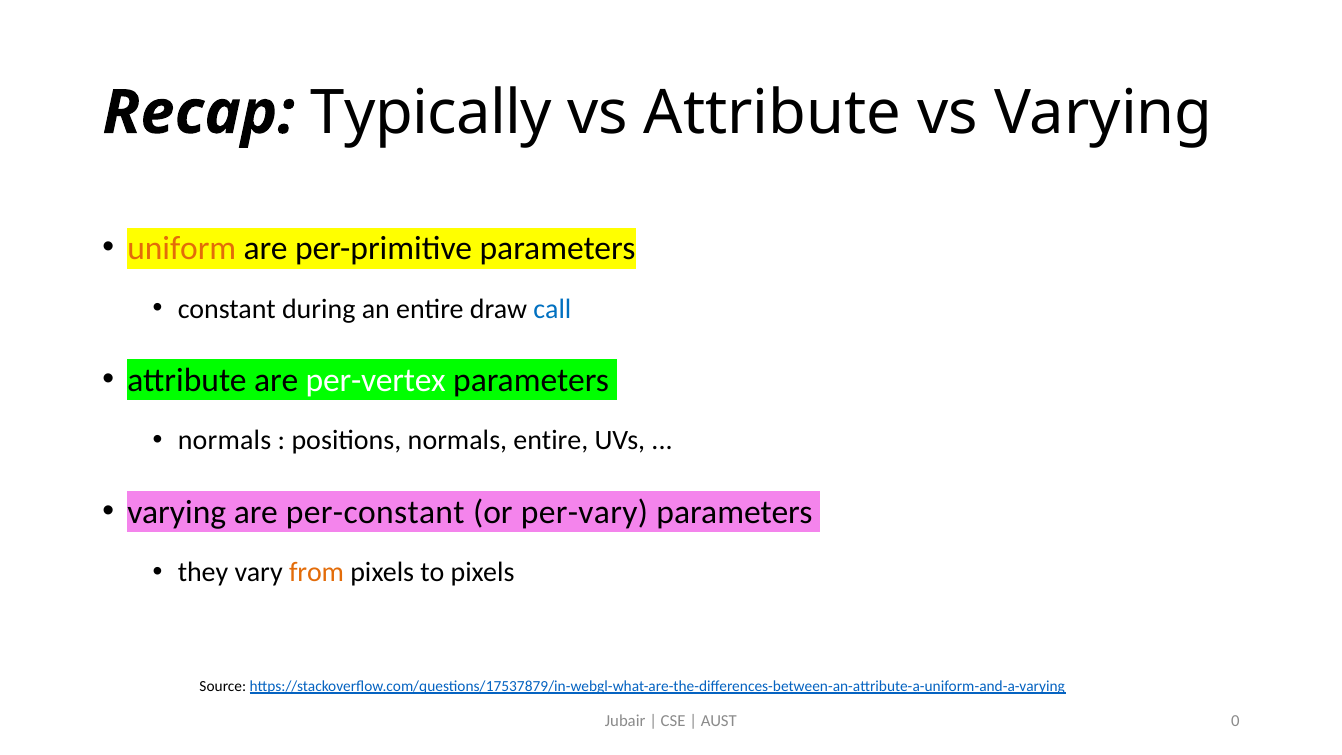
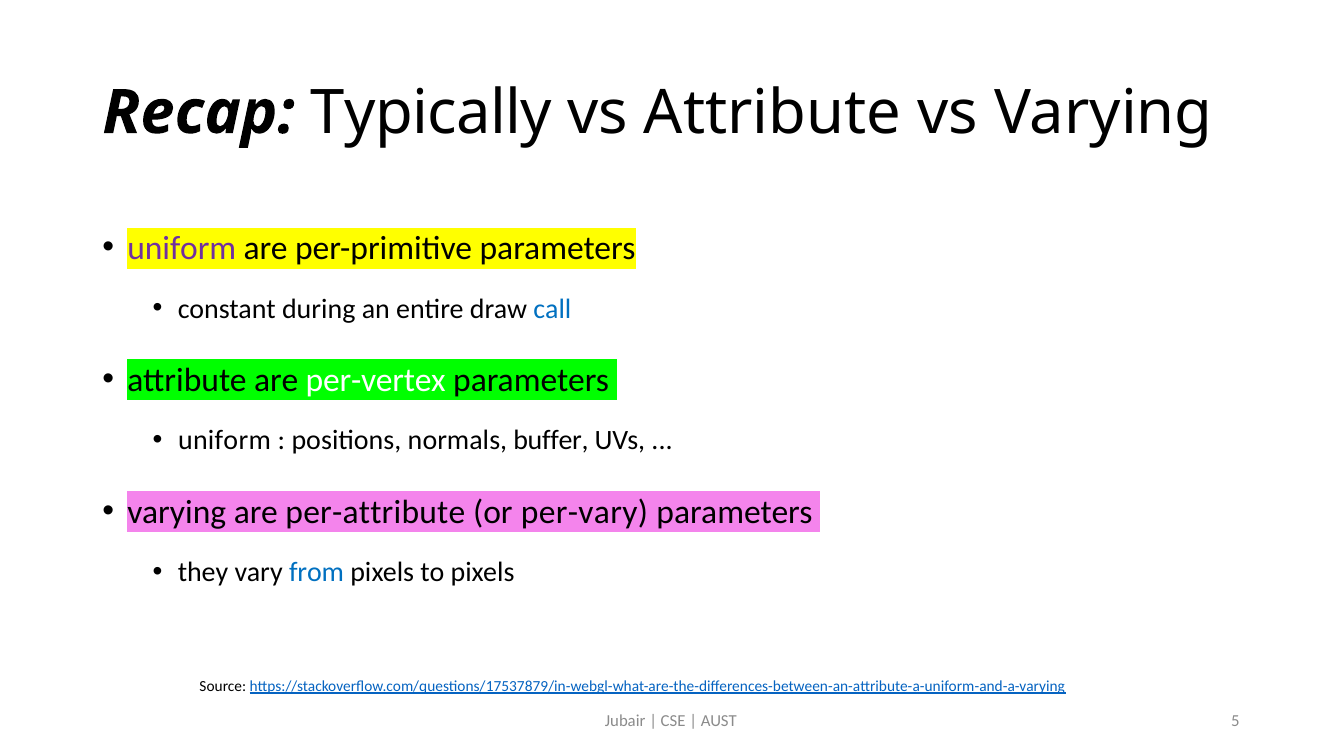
uniform at (182, 249) colour: orange -> purple
normals at (224, 441): normals -> uniform
normals entire: entire -> buffer
per-constant: per-constant -> per-attribute
from colour: orange -> blue
0: 0 -> 5
